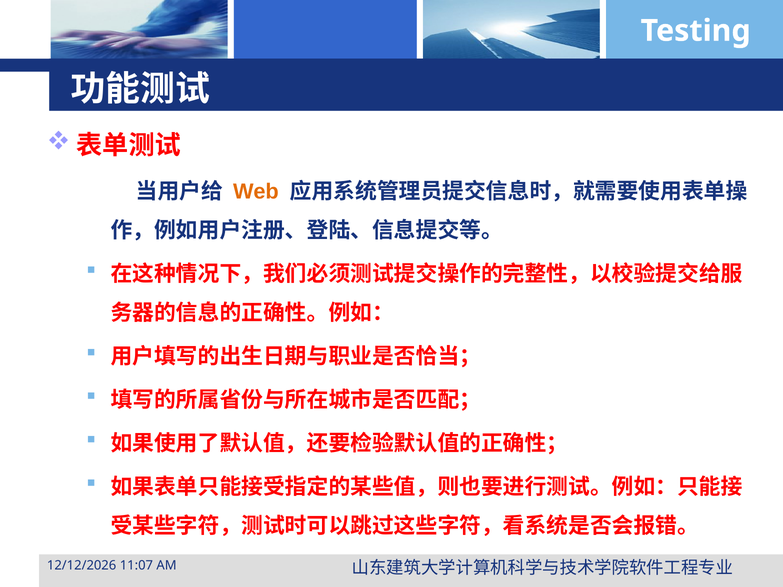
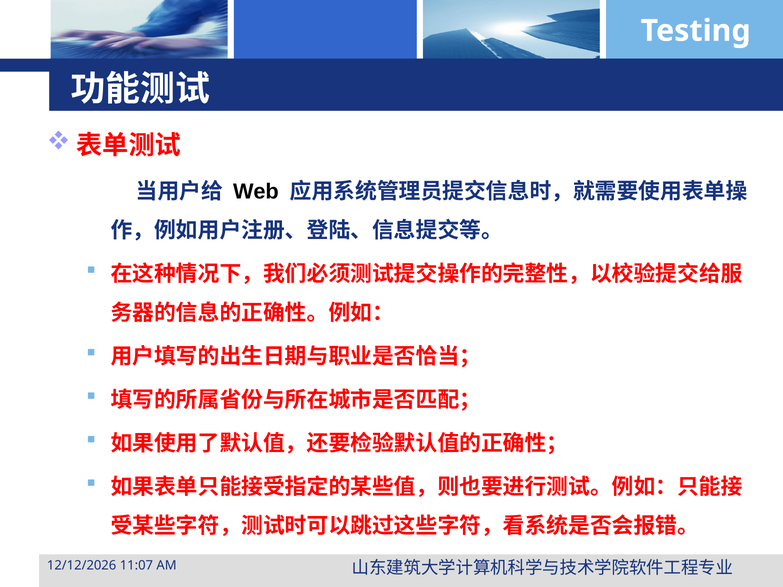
Web colour: orange -> black
